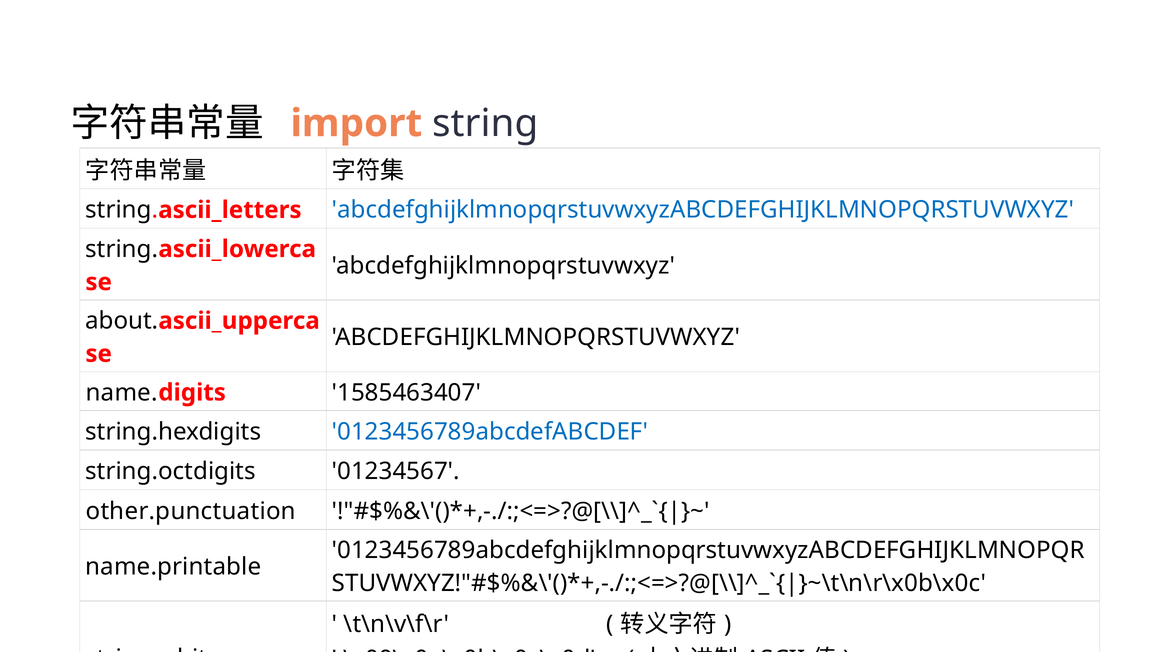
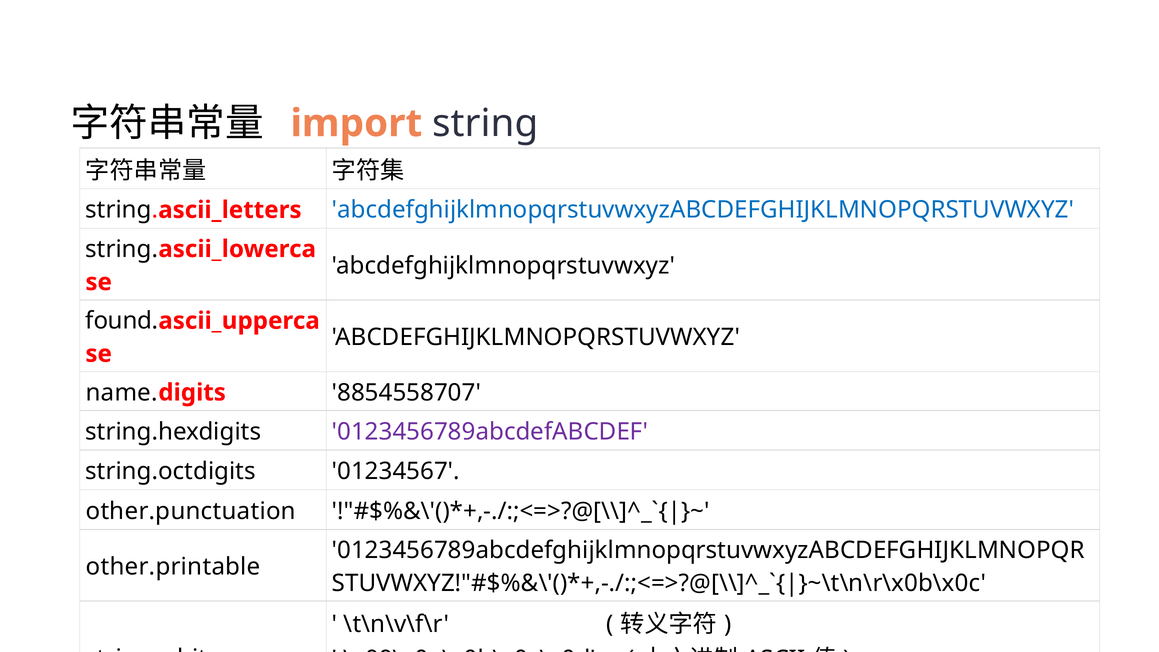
about: about -> found
1585463407: 1585463407 -> 8854558707
0123456789abcdefABCDEF colour: blue -> purple
name.printable: name.printable -> other.printable
